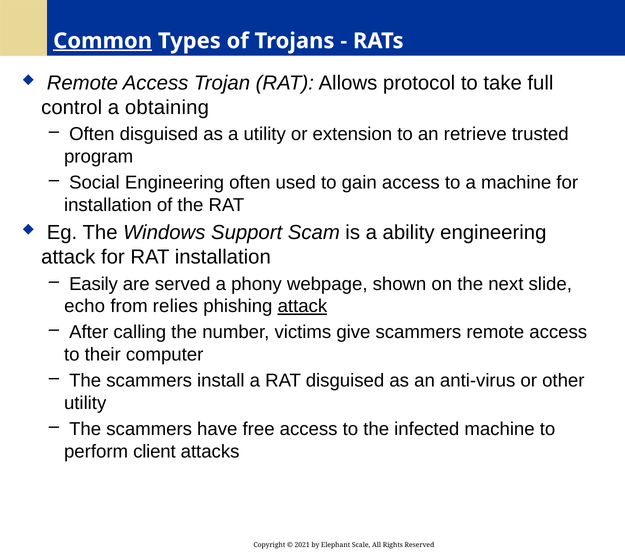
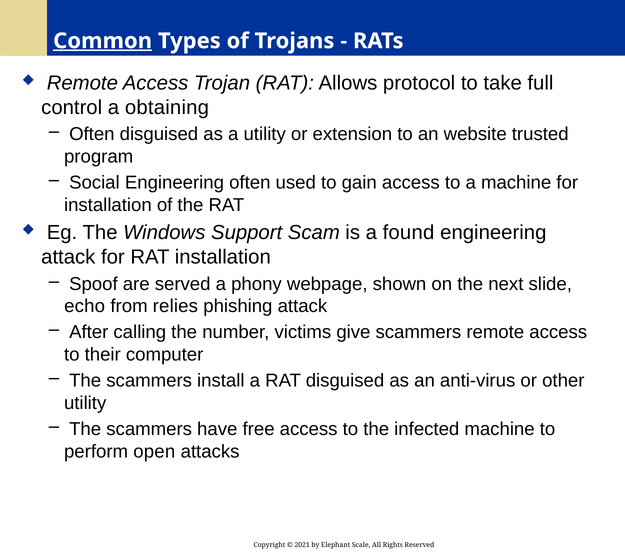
retrieve: retrieve -> website
ability: ability -> found
Easily: Easily -> Spoof
attack at (302, 306) underline: present -> none
client: client -> open
